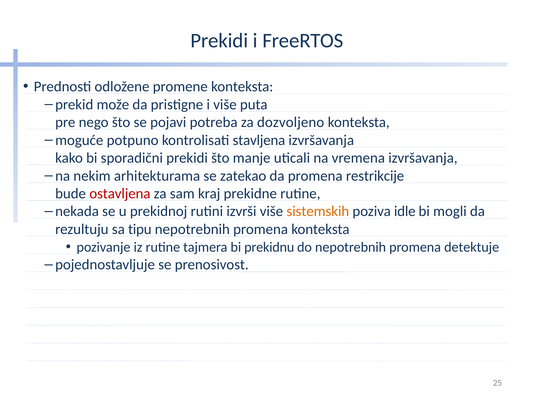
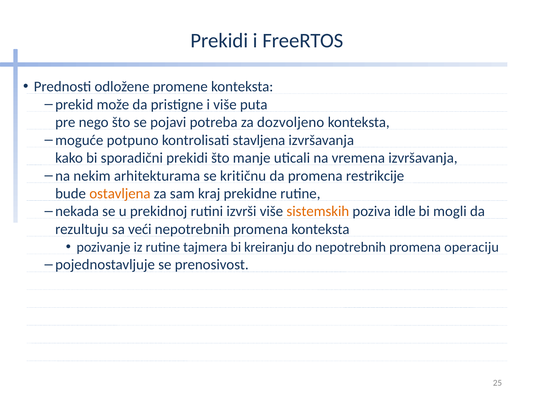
zatekao: zatekao -> kritičnu
ostavljena colour: red -> orange
tipu: tipu -> veći
prekidnu: prekidnu -> kreiranju
detektuje: detektuje -> operaciju
